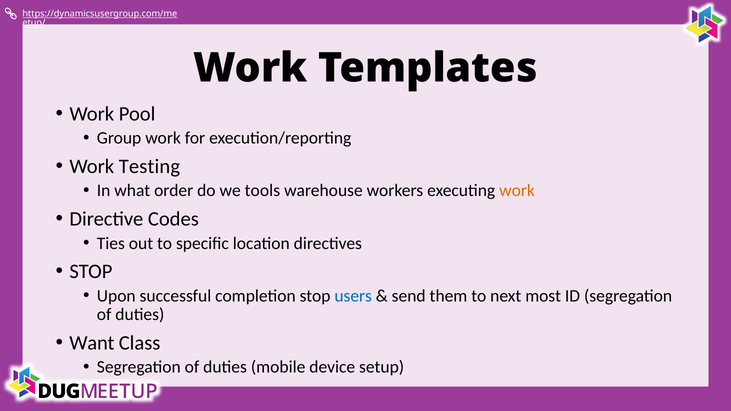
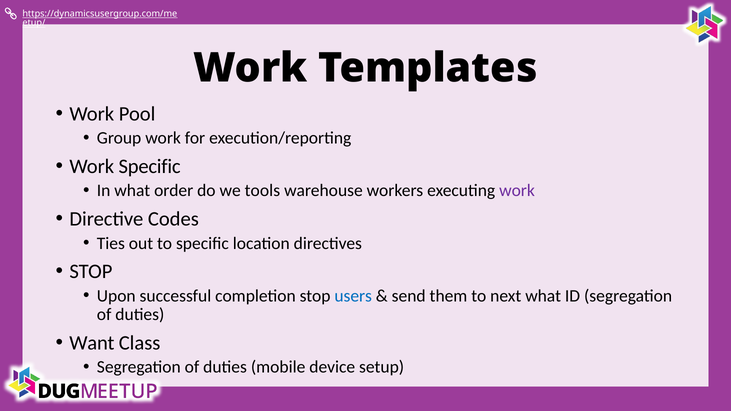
Work Testing: Testing -> Specific
work at (517, 191) colour: orange -> purple
next most: most -> what
